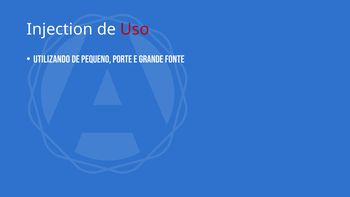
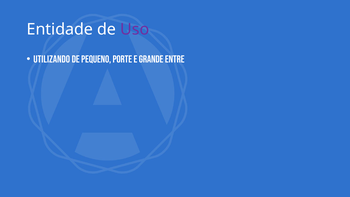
Injection: Injection -> Entidade
Uso colour: red -> purple
fonte: fonte -> entre
